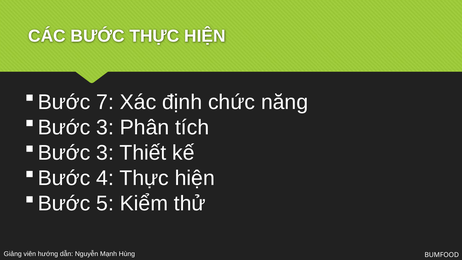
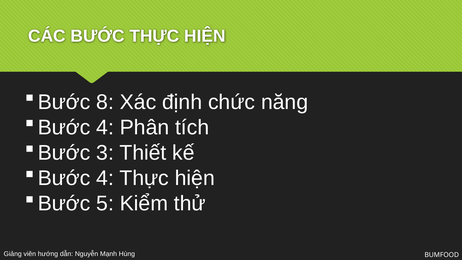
7: 7 -> 8
3 at (105, 127): 3 -> 4
